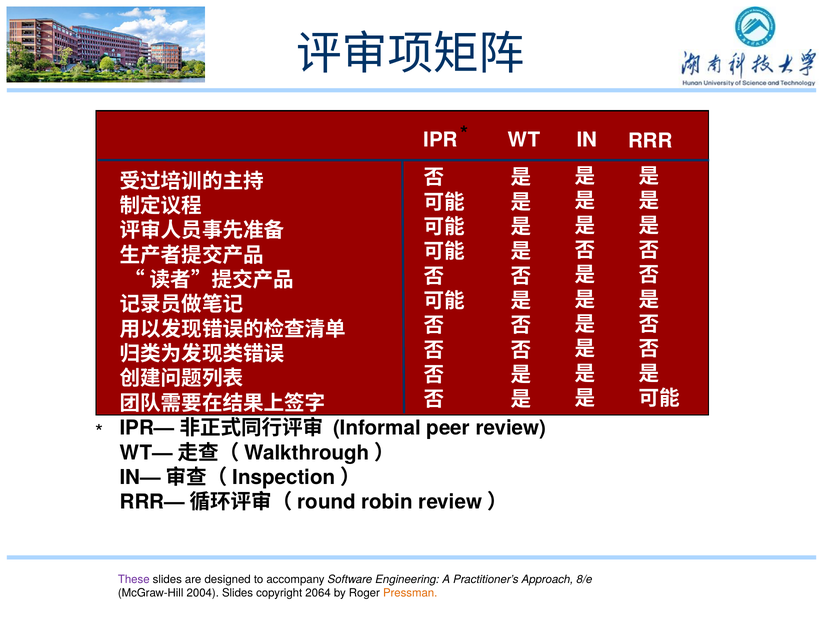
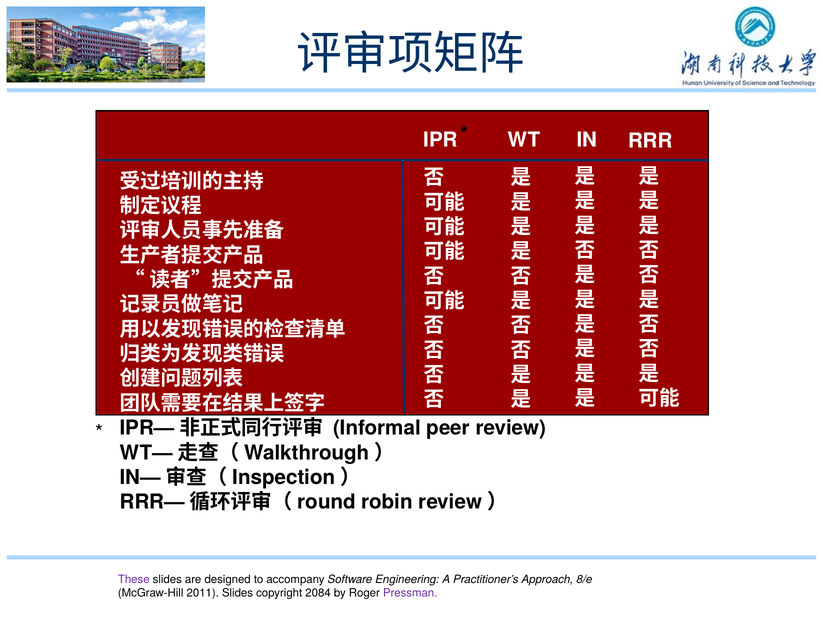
2004: 2004 -> 2011
2064: 2064 -> 2084
Pressman colour: orange -> purple
